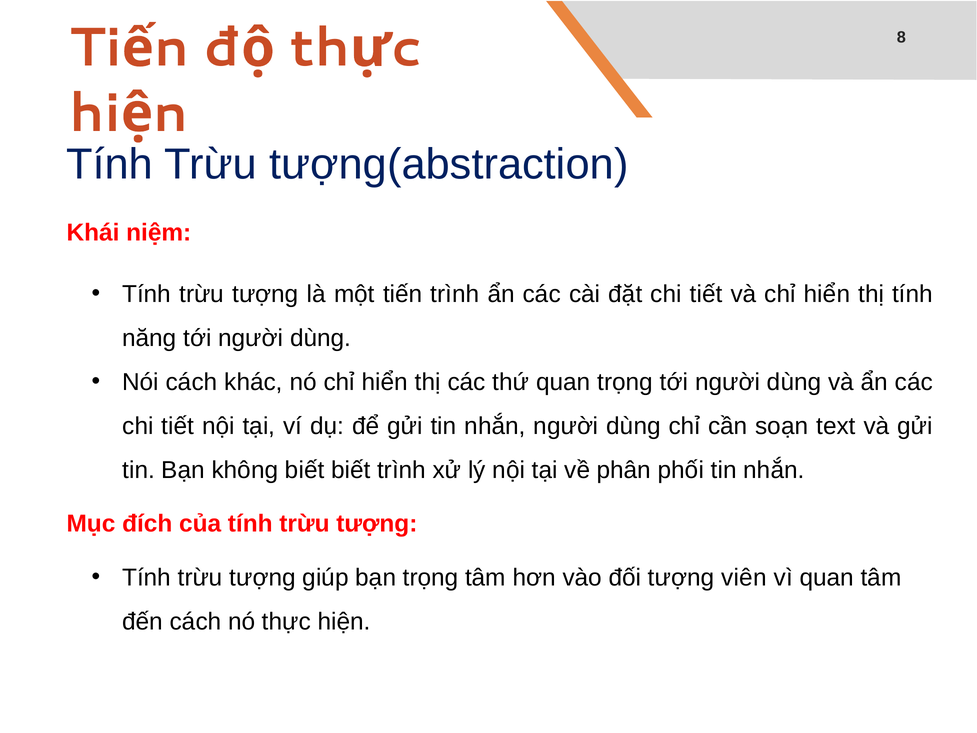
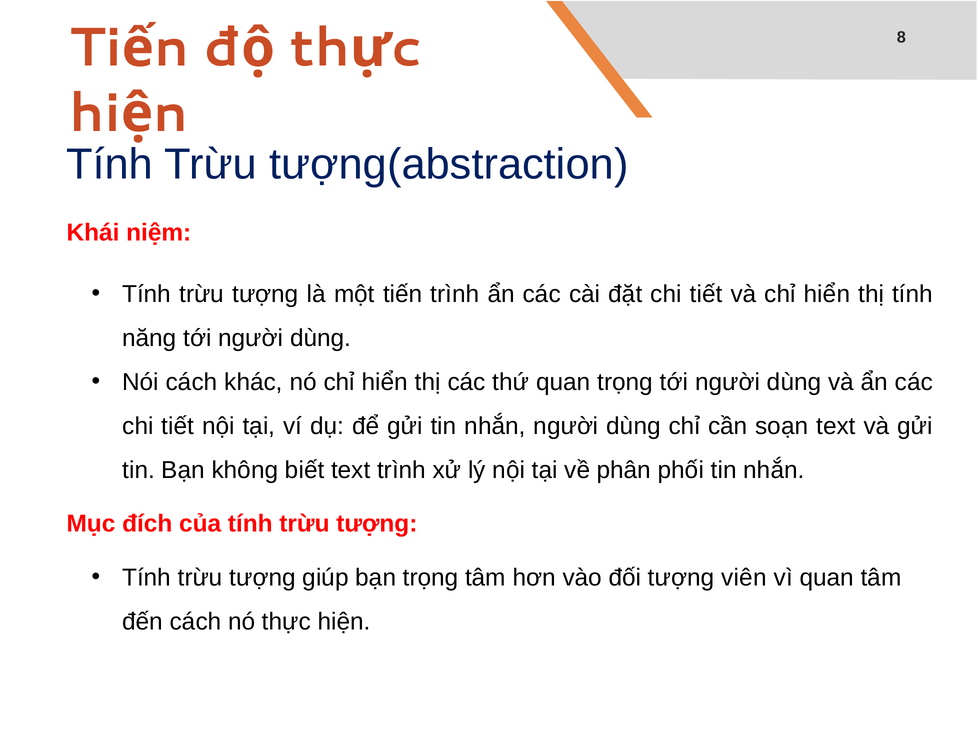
biết biết: biết -> text
